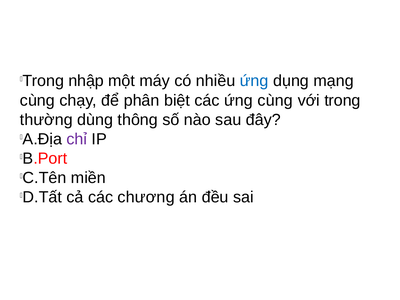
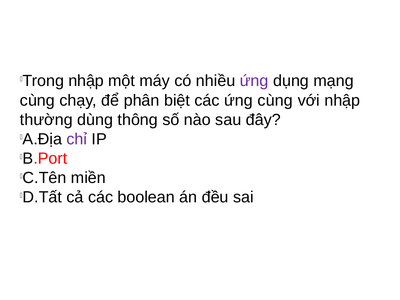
ứng at (254, 81) colour: blue -> purple
với trong: trong -> nhập
chương: chương -> boolean
